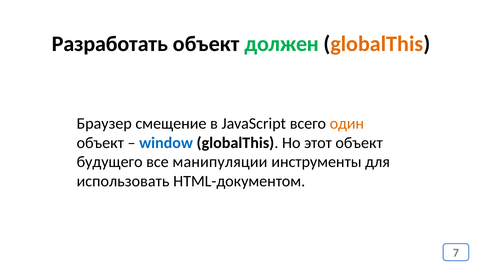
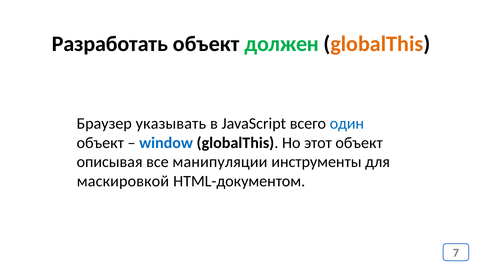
смещение: смещение -> указывать
один colour: orange -> blue
будущего: будущего -> описывая
использовать: использовать -> маскировкой
